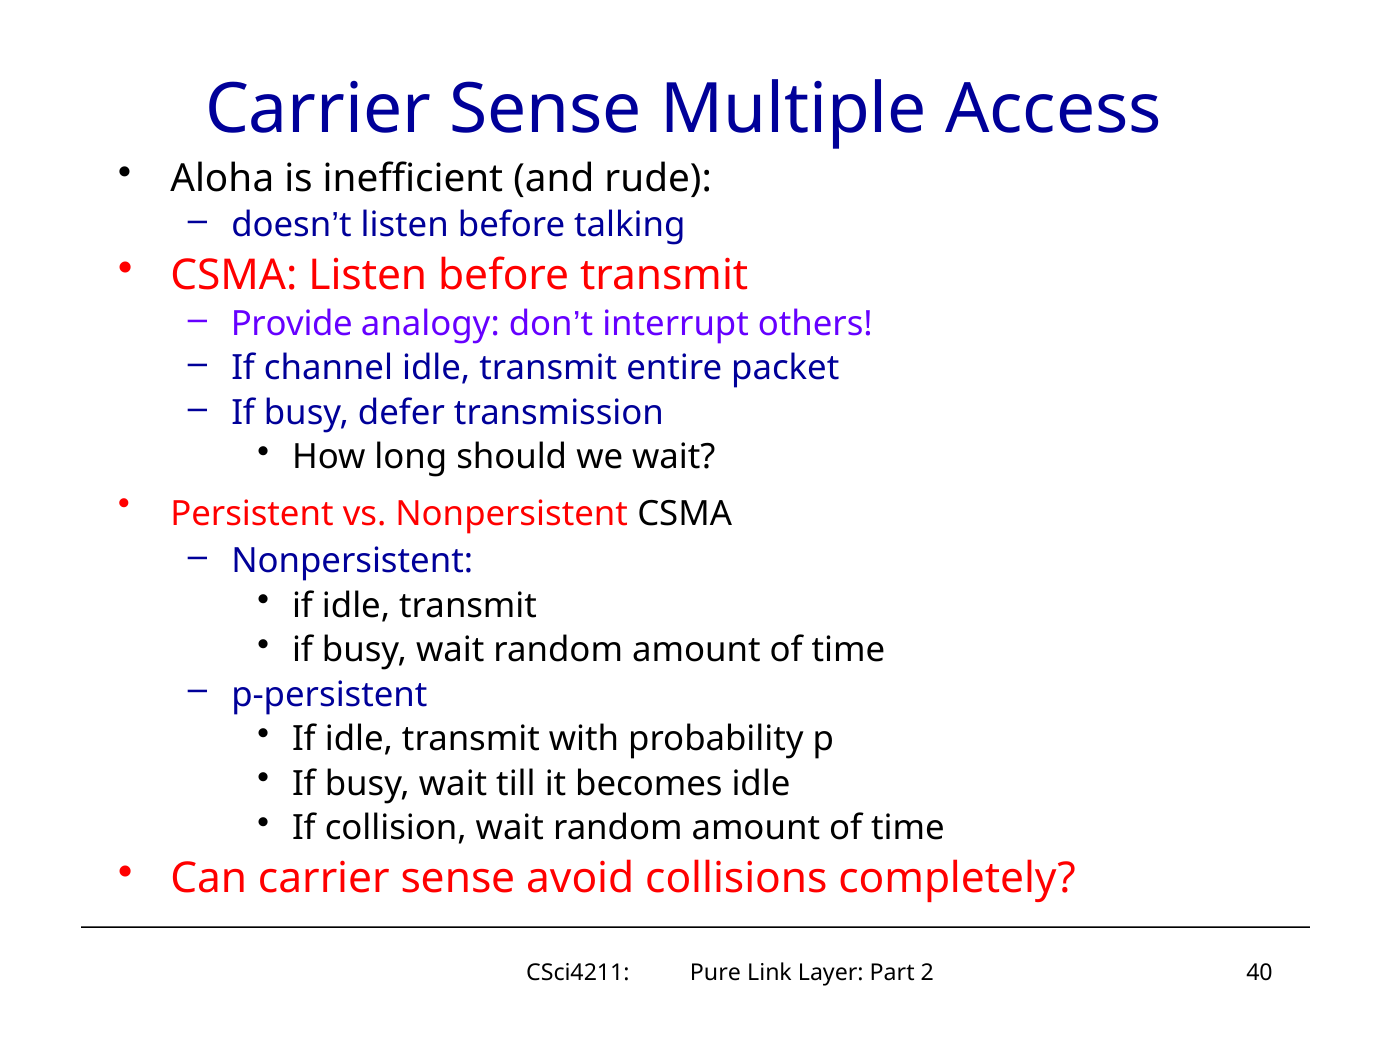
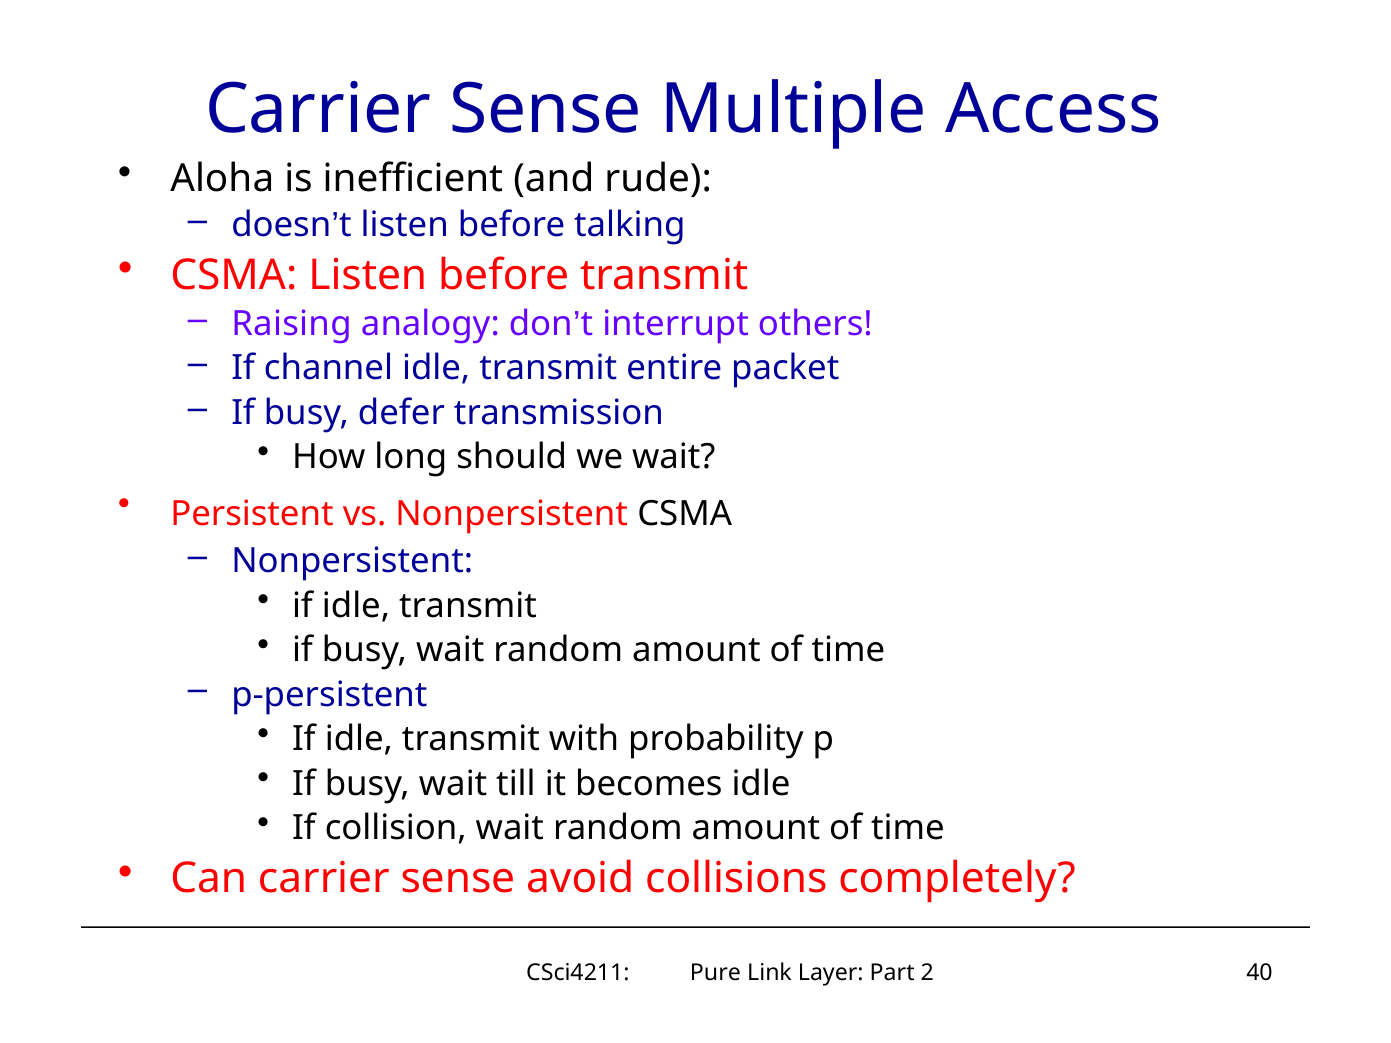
Provide: Provide -> Raising
